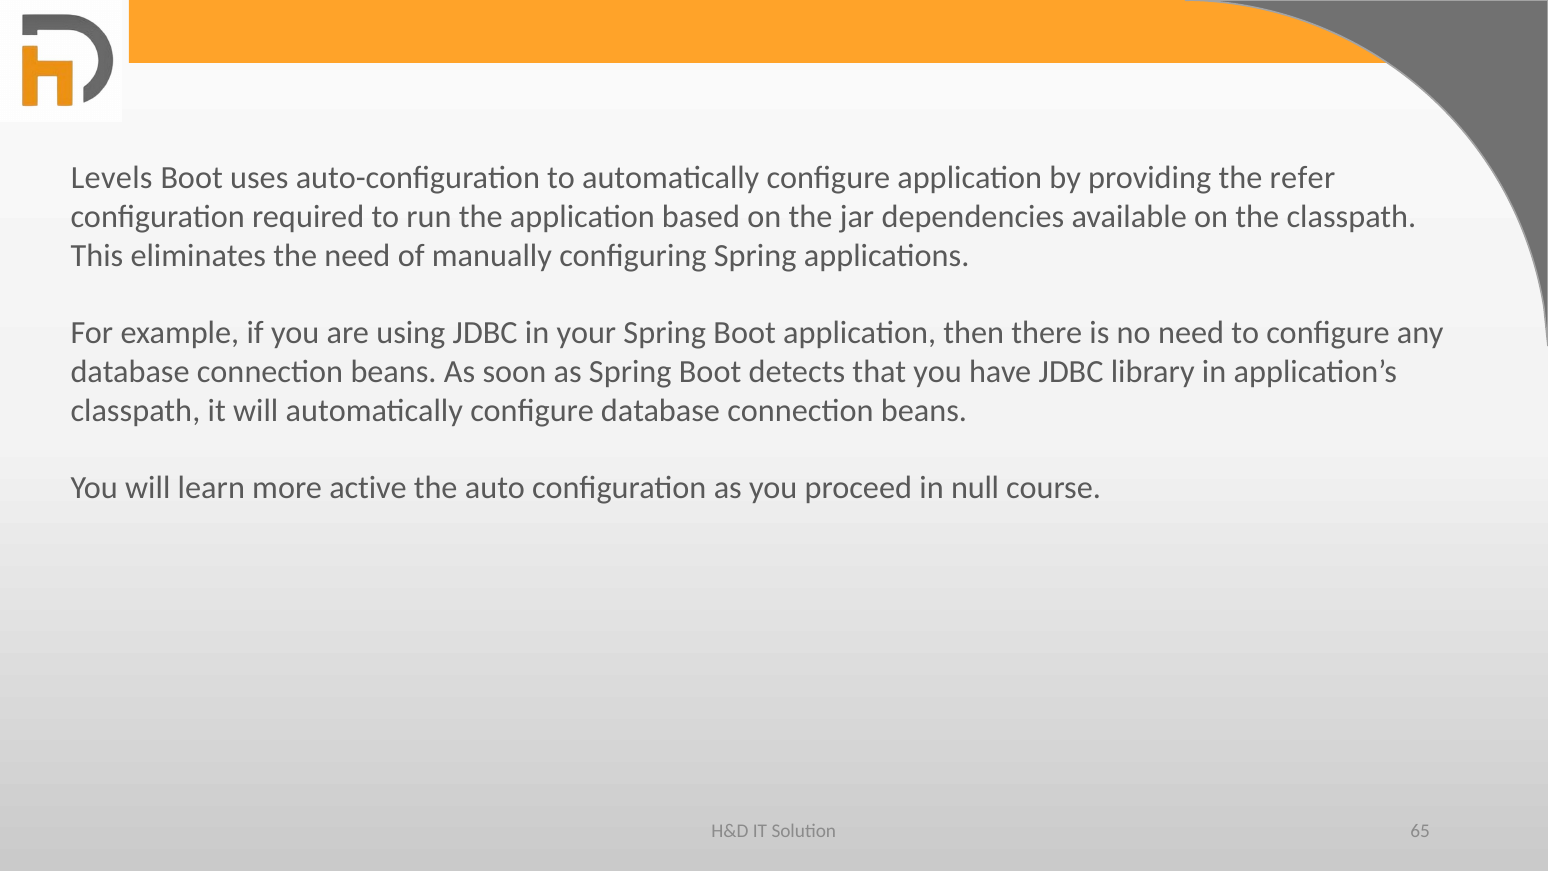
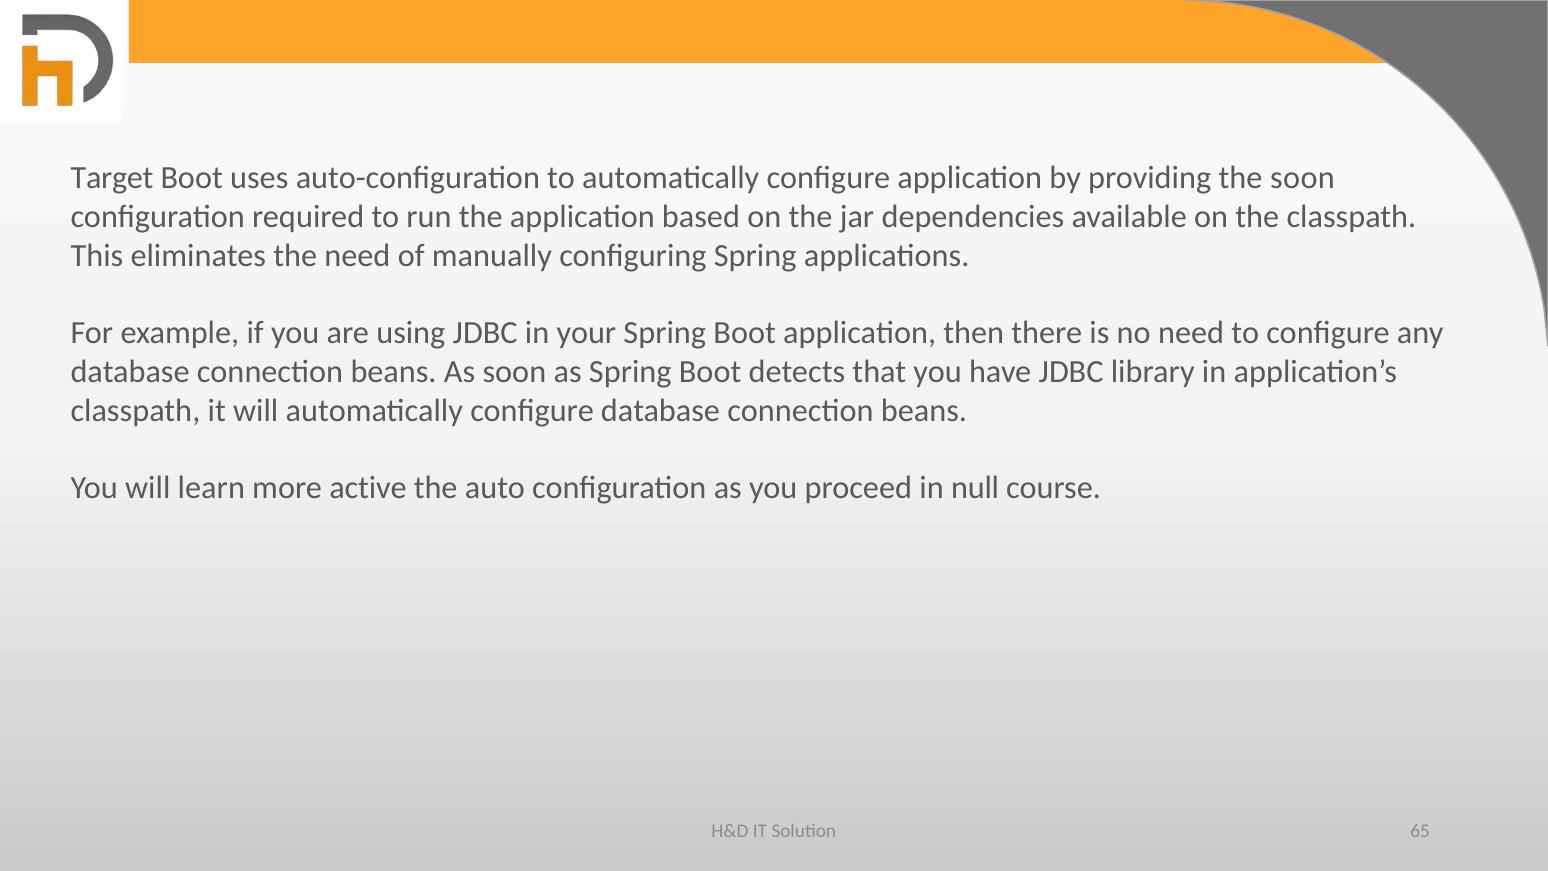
Levels: Levels -> Target
the refer: refer -> soon
